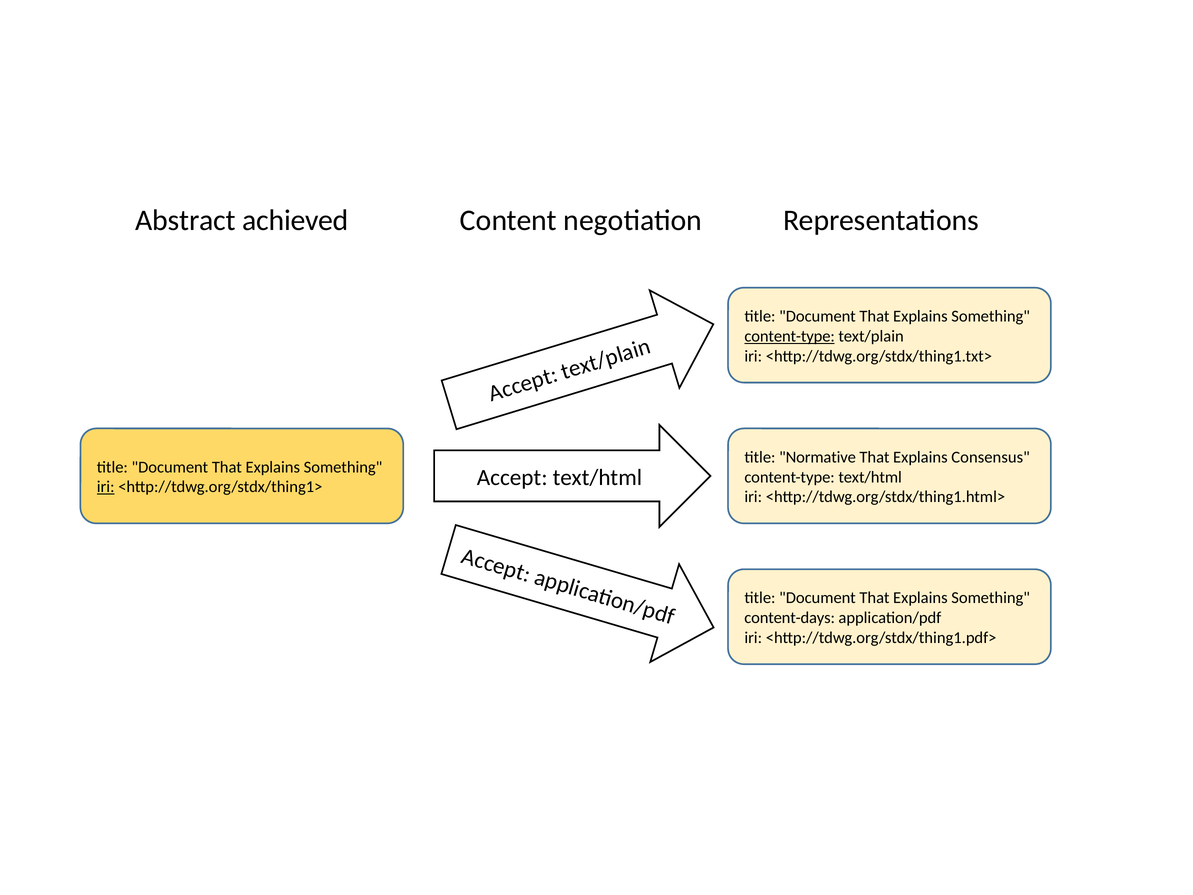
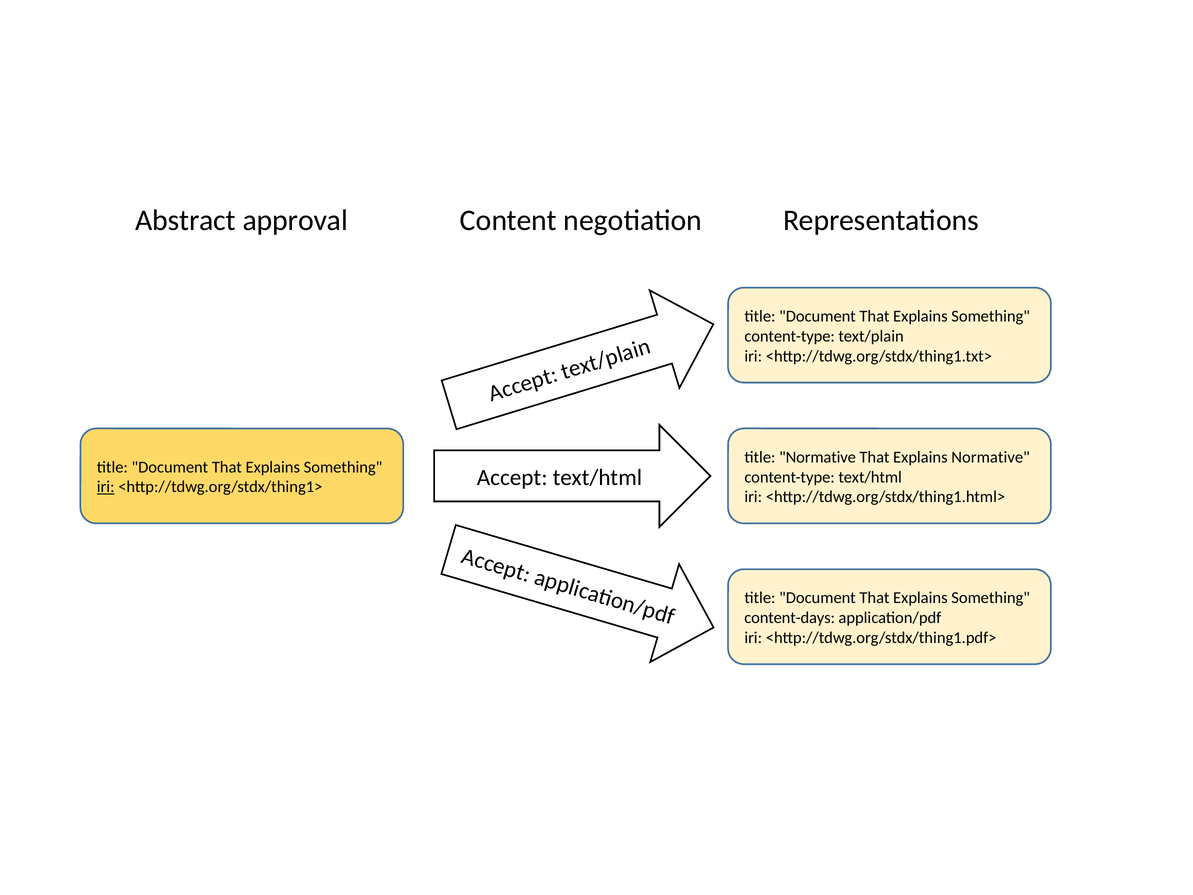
achieved: achieved -> approval
content-type at (790, 336) underline: present -> none
Explains Consensus: Consensus -> Normative
